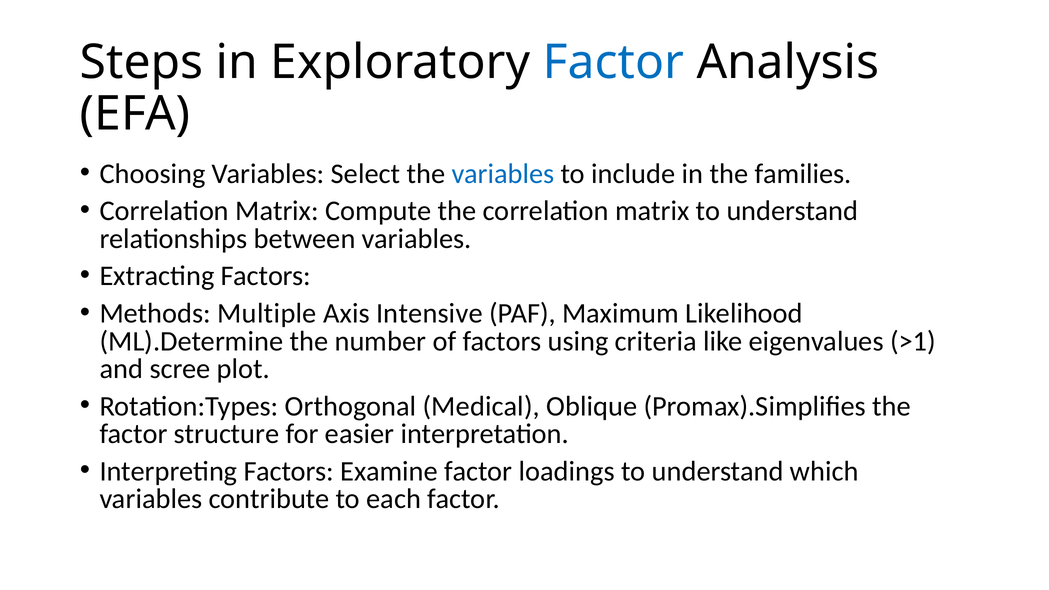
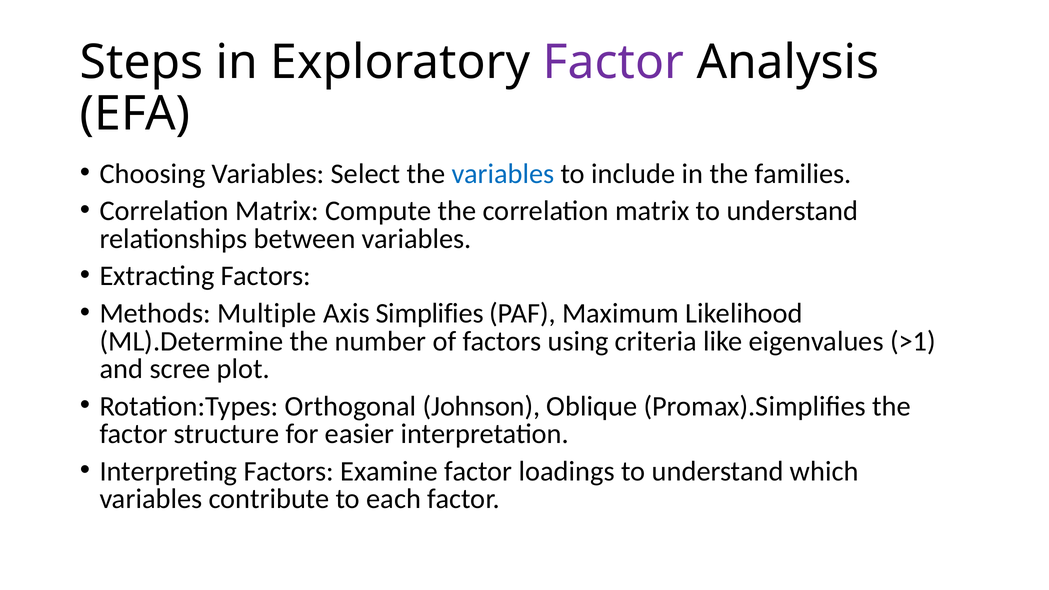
Factor at (613, 62) colour: blue -> purple
Intensive: Intensive -> Simplifies
Medical: Medical -> Johnson
